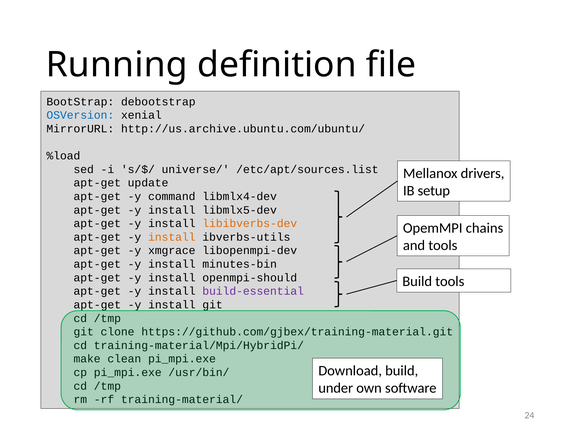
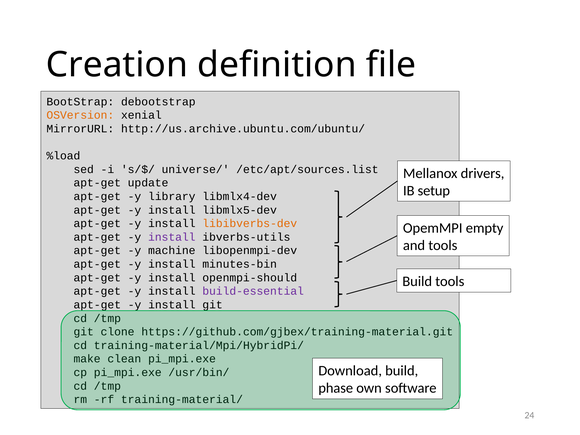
Running: Running -> Creation
OSVersion colour: blue -> orange
command: command -> library
chains: chains -> empty
install at (172, 237) colour: orange -> purple
xmgrace: xmgrace -> machine
under: under -> phase
